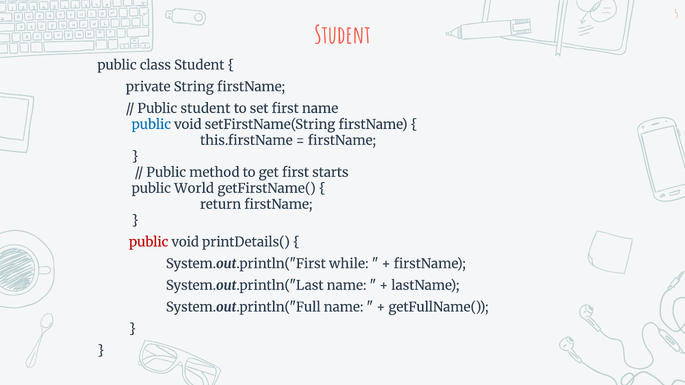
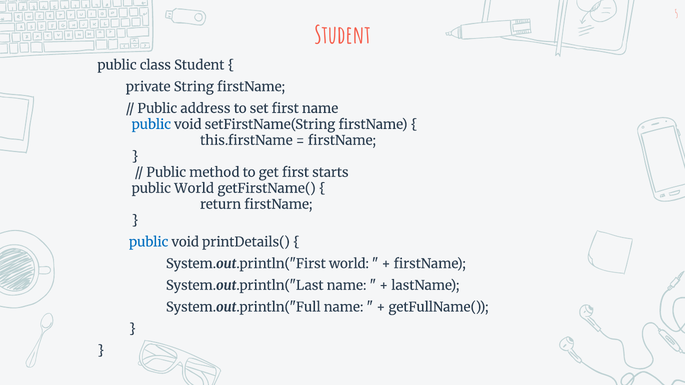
Public student: student -> address
public at (149, 242) colour: red -> blue
System.out.println("First while: while -> world
